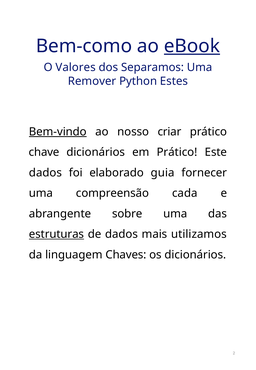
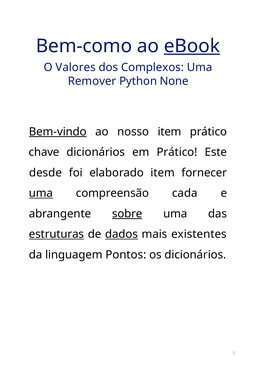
Separamos: Separamos -> Complexos
Estes: Estes -> None
nosso criar: criar -> item
dados at (45, 173): dados -> desde
elaborado guia: guia -> item
uma at (41, 193) underline: none -> present
sobre underline: none -> present
dados at (122, 234) underline: none -> present
utilizamos: utilizamos -> existentes
Chaves: Chaves -> Pontos
